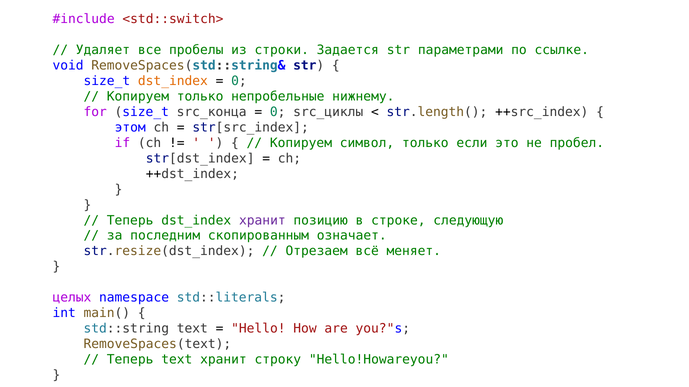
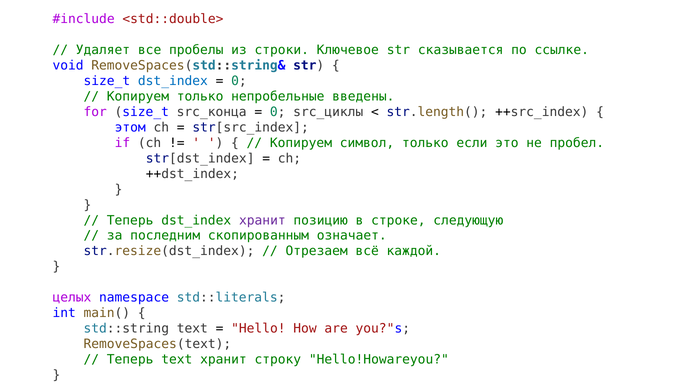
<std::switch>: <std::switch> -> <std::double>
Задается: Задается -> Ключевое
параметрами: параметрами -> сказывается
dst_index at (173, 81) colour: orange -> blue
нижнему: нижнему -> введены
меняет: меняет -> каждой
